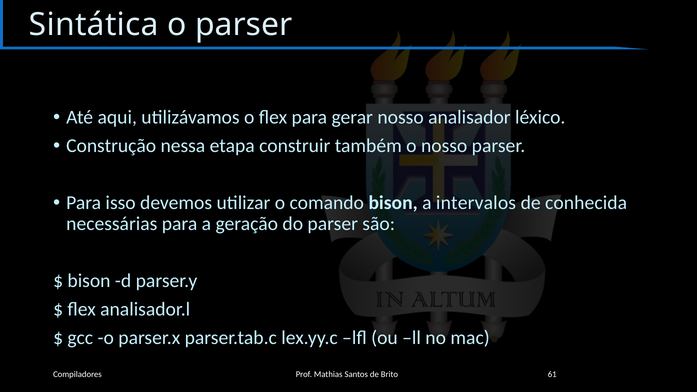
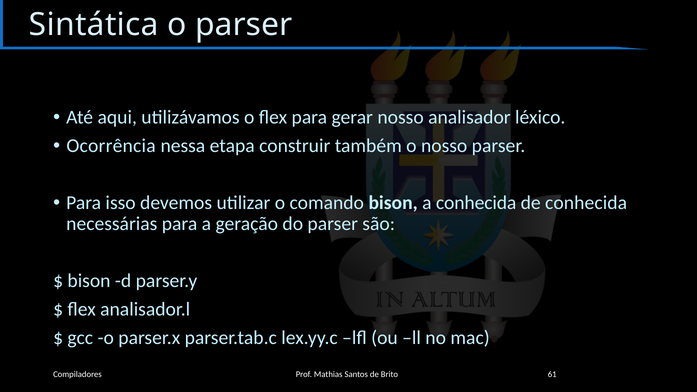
Construção: Construção -> Ocorrência
a intervalos: intervalos -> conhecida
